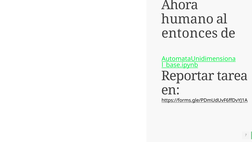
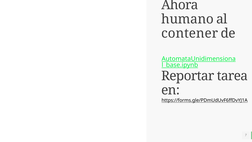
entonces: entonces -> contener
